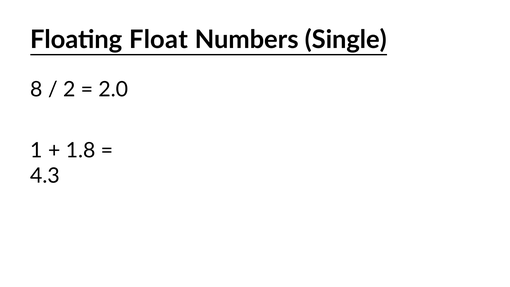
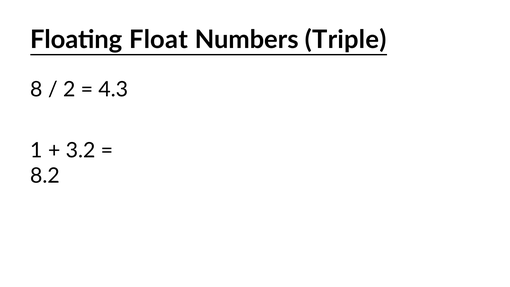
Single: Single -> Triple
2.0: 2.0 -> 4.3
1.8: 1.8 -> 3.2
4.3: 4.3 -> 8.2
